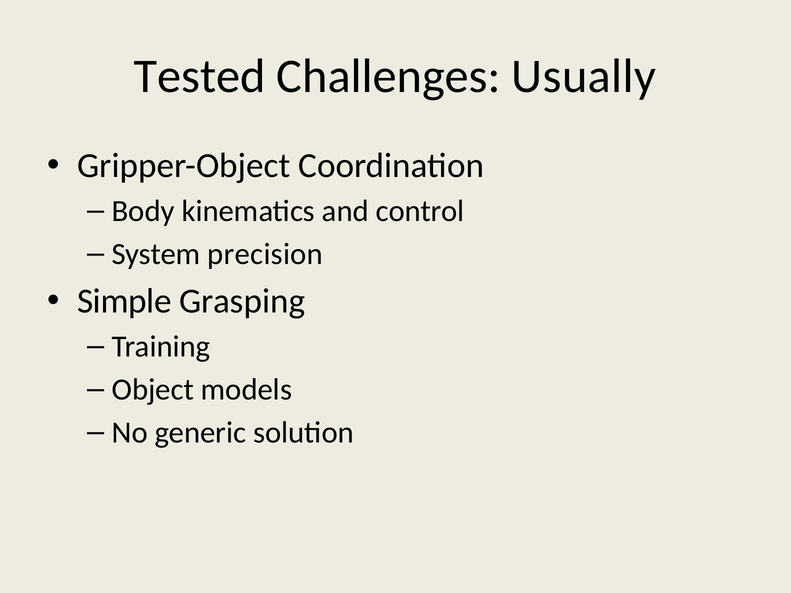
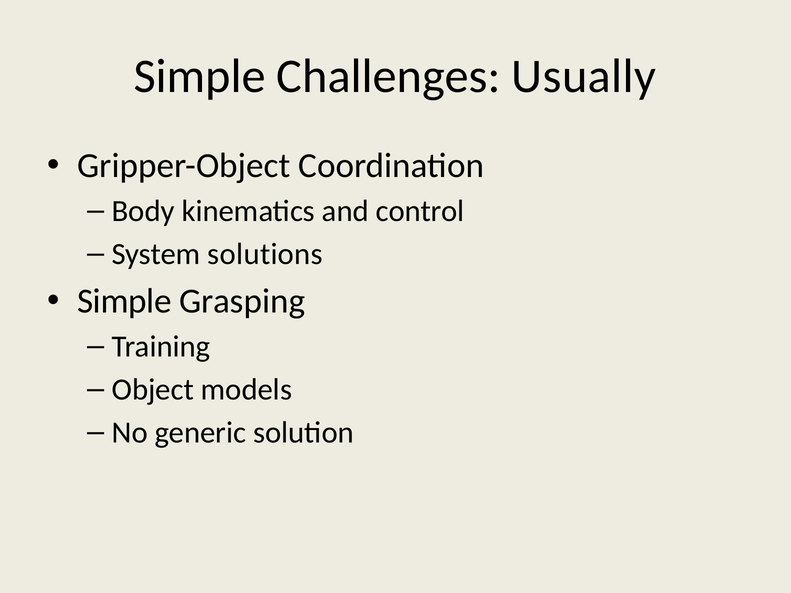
Tested at (200, 77): Tested -> Simple
precision: precision -> solutions
